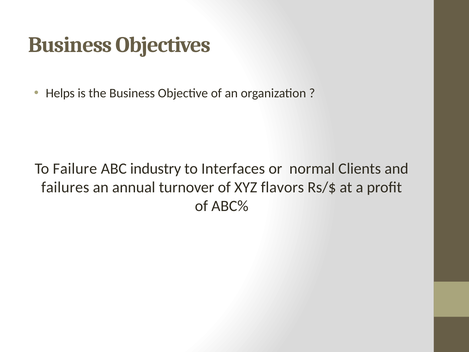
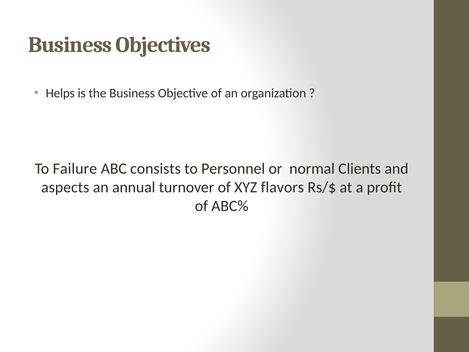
industry: industry -> consists
Interfaces: Interfaces -> Personnel
failures: failures -> aspects
